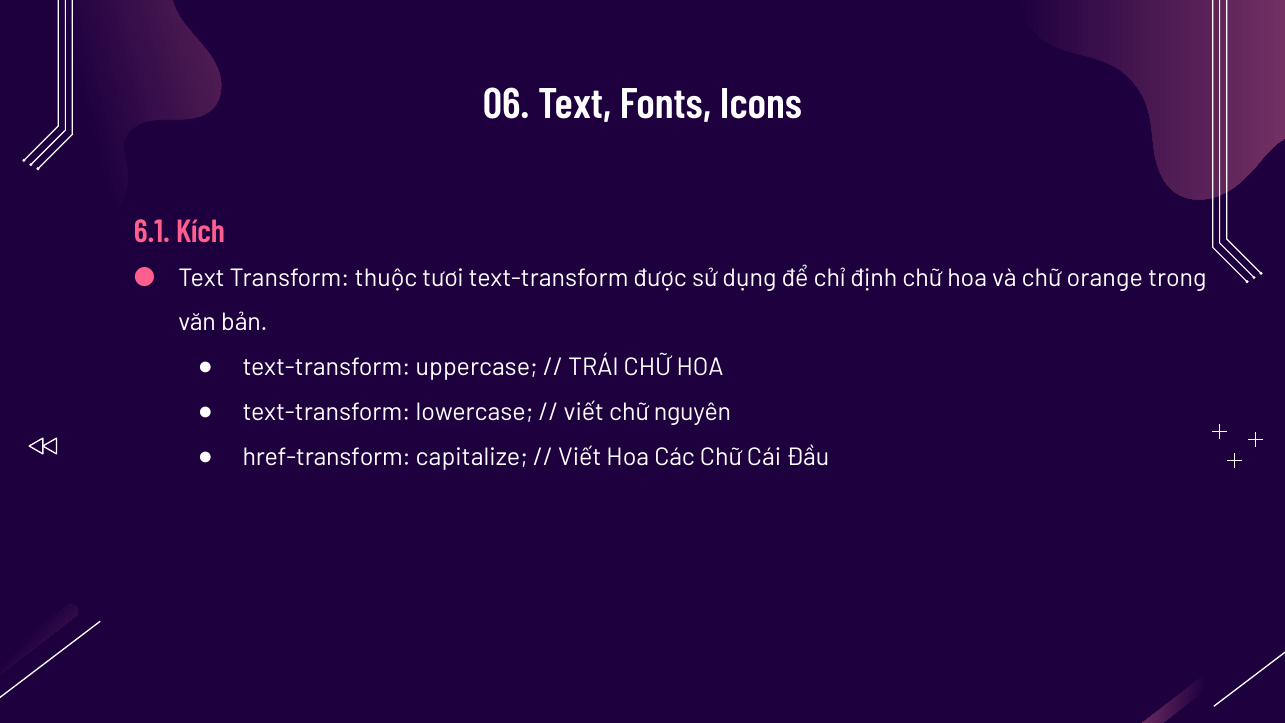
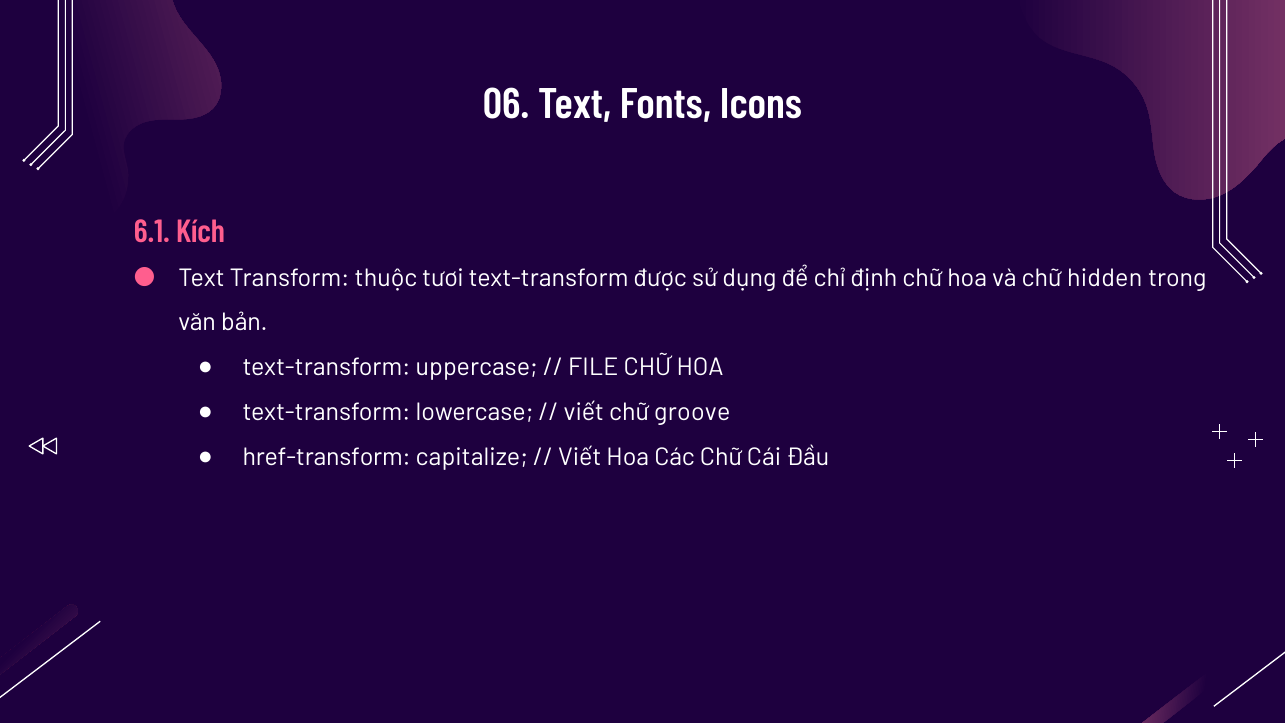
orange: orange -> hidden
TRÁI: TRÁI -> FILE
nguyên: nguyên -> groove
